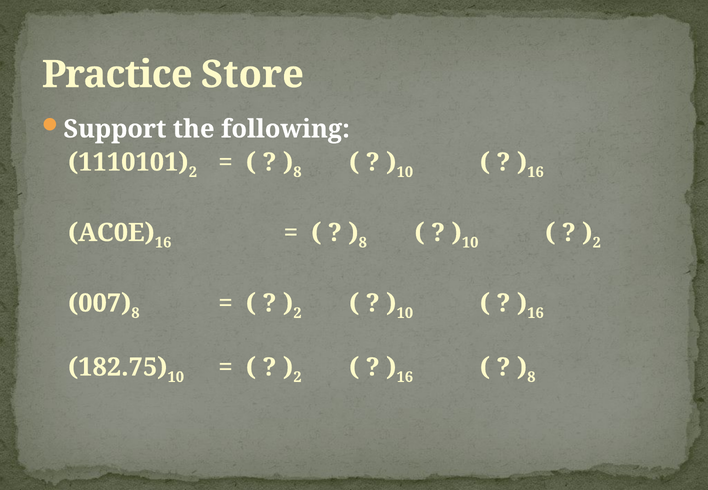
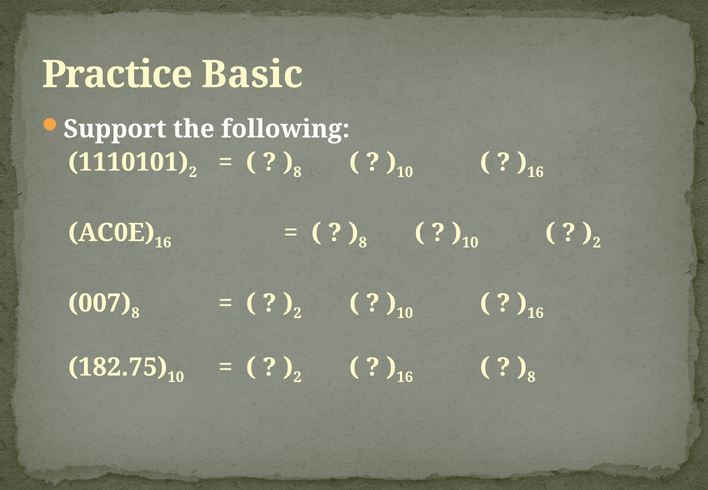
Store: Store -> Basic
